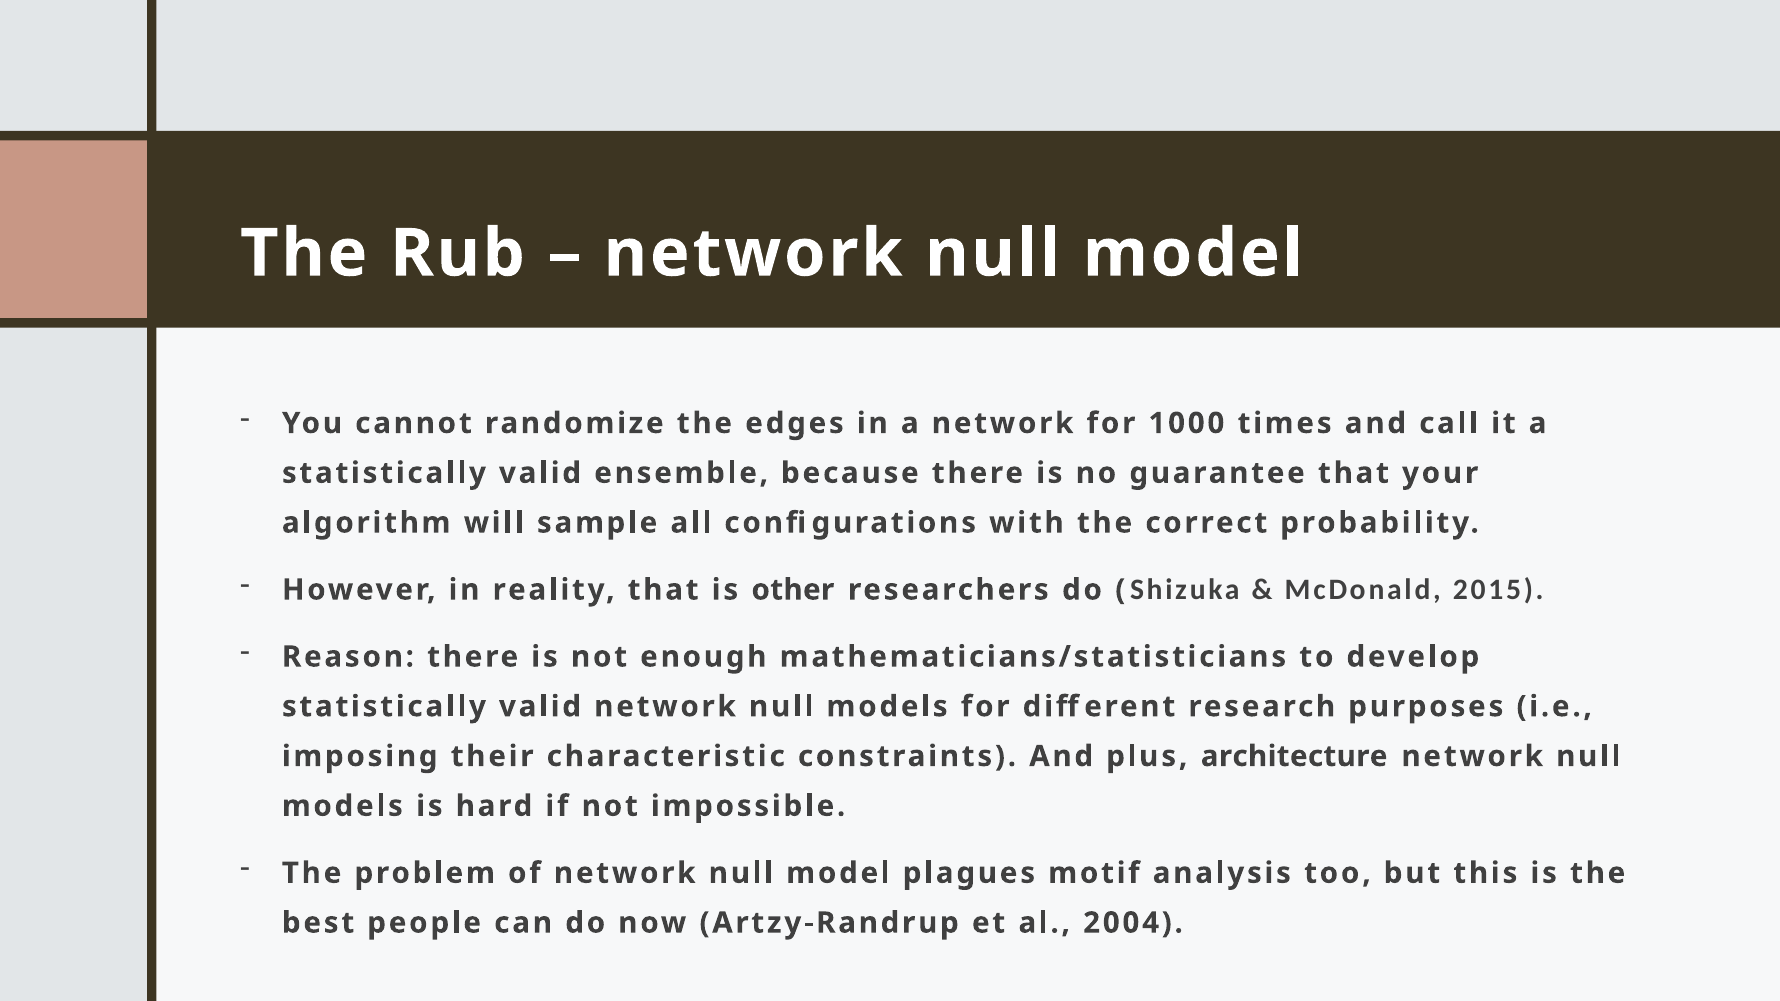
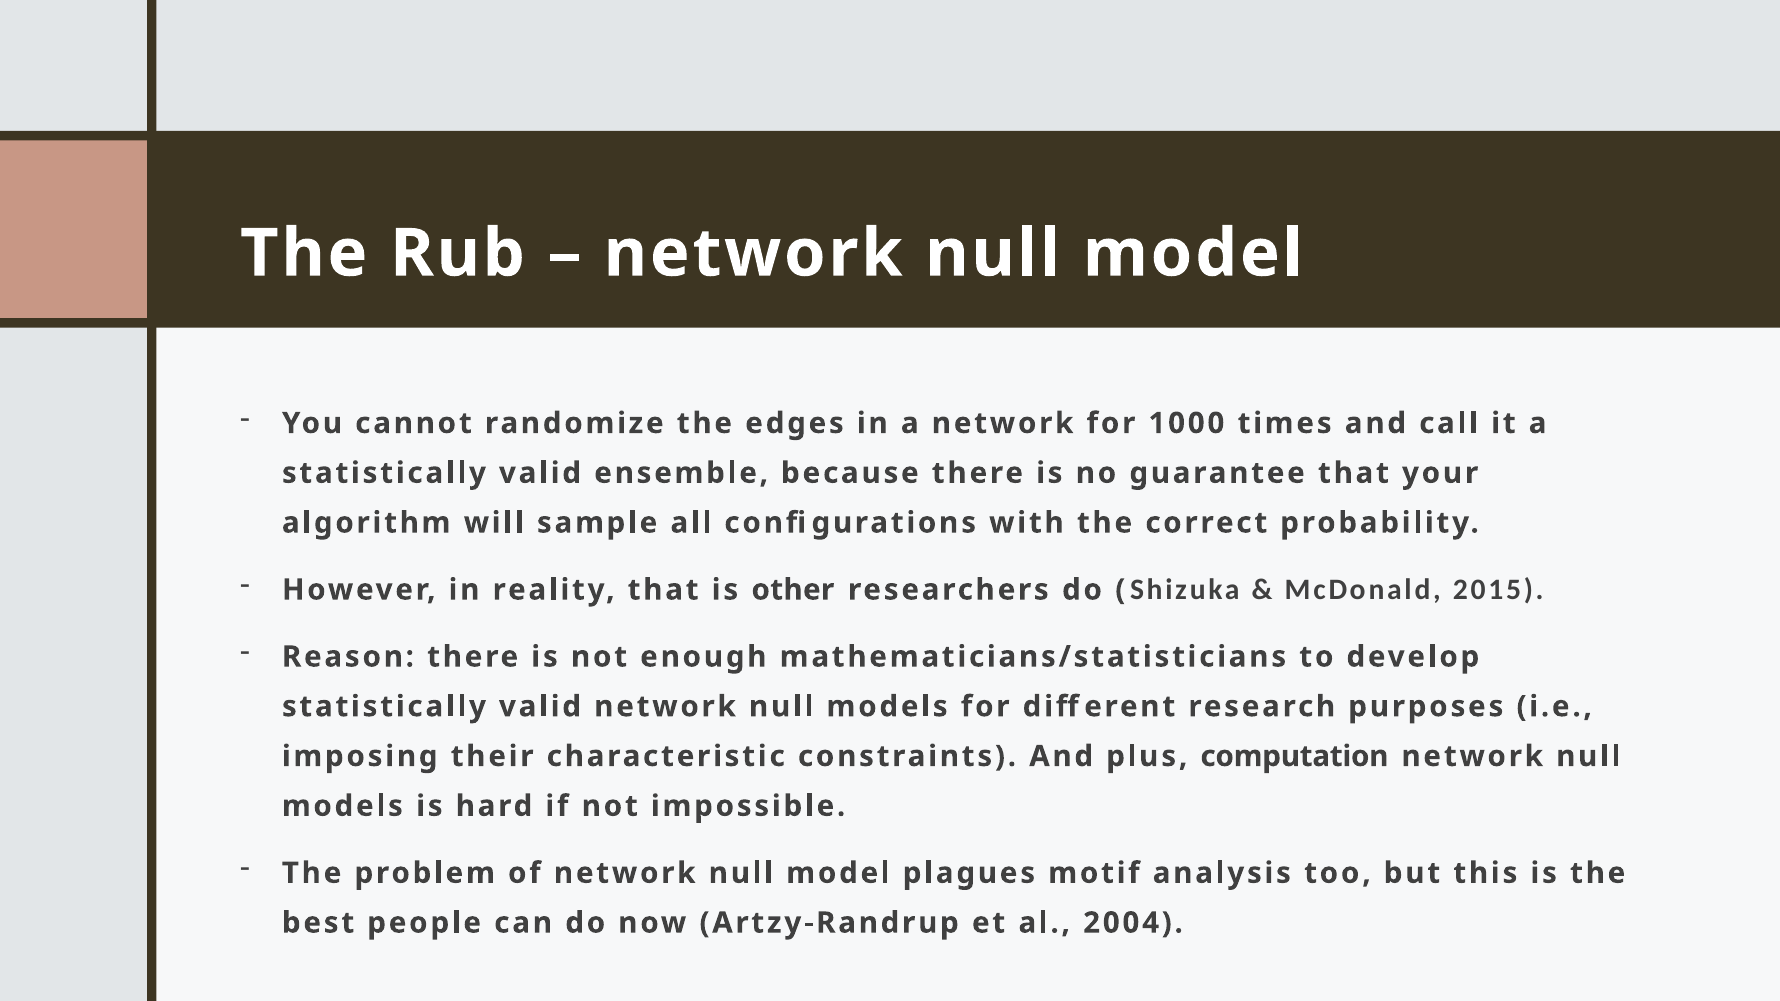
architecture: architecture -> computation
